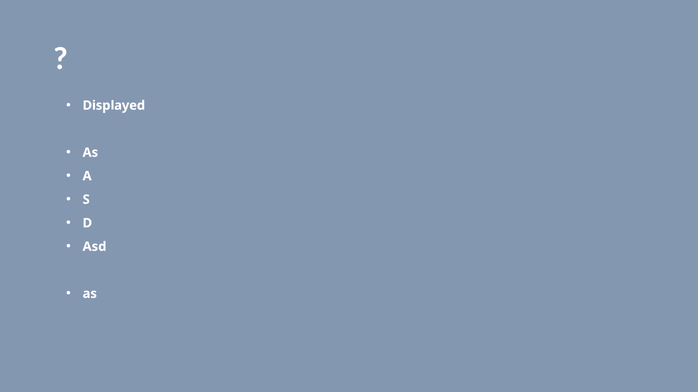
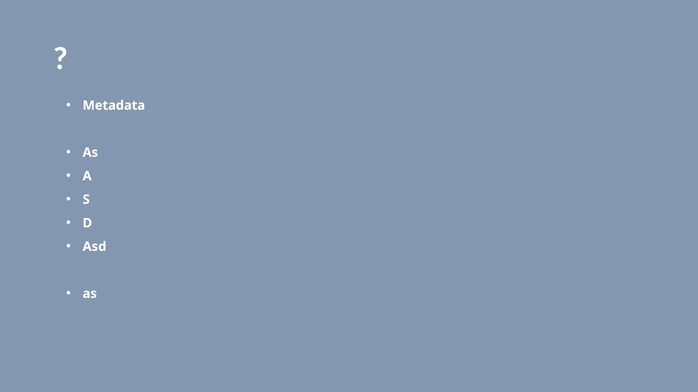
Displayed: Displayed -> Metadata
